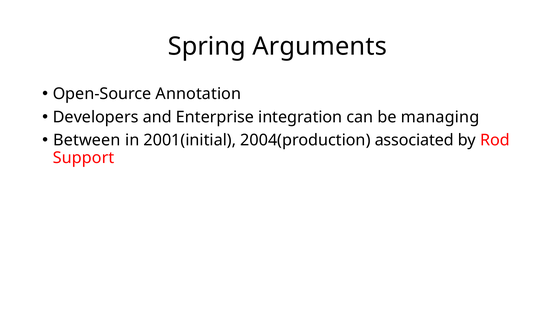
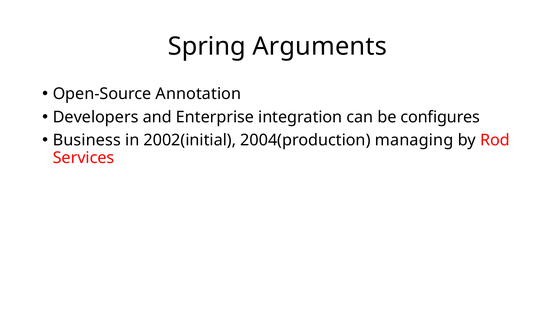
managing: managing -> configures
Between: Between -> Business
2001(initial: 2001(initial -> 2002(initial
associated: associated -> managing
Support: Support -> Services
